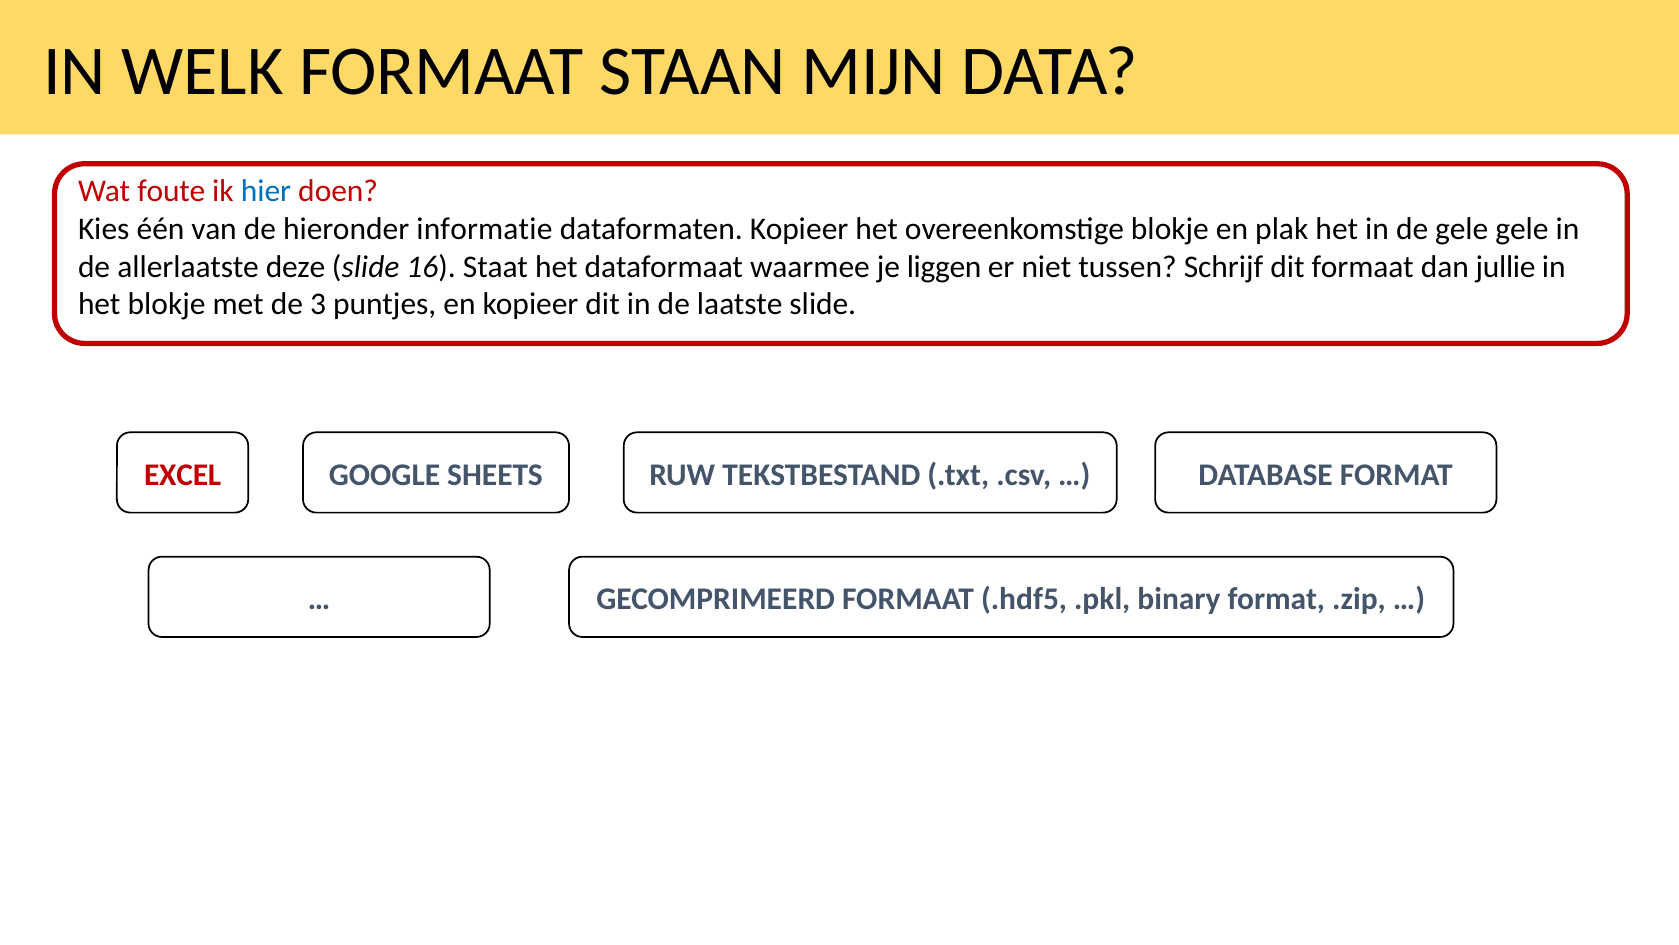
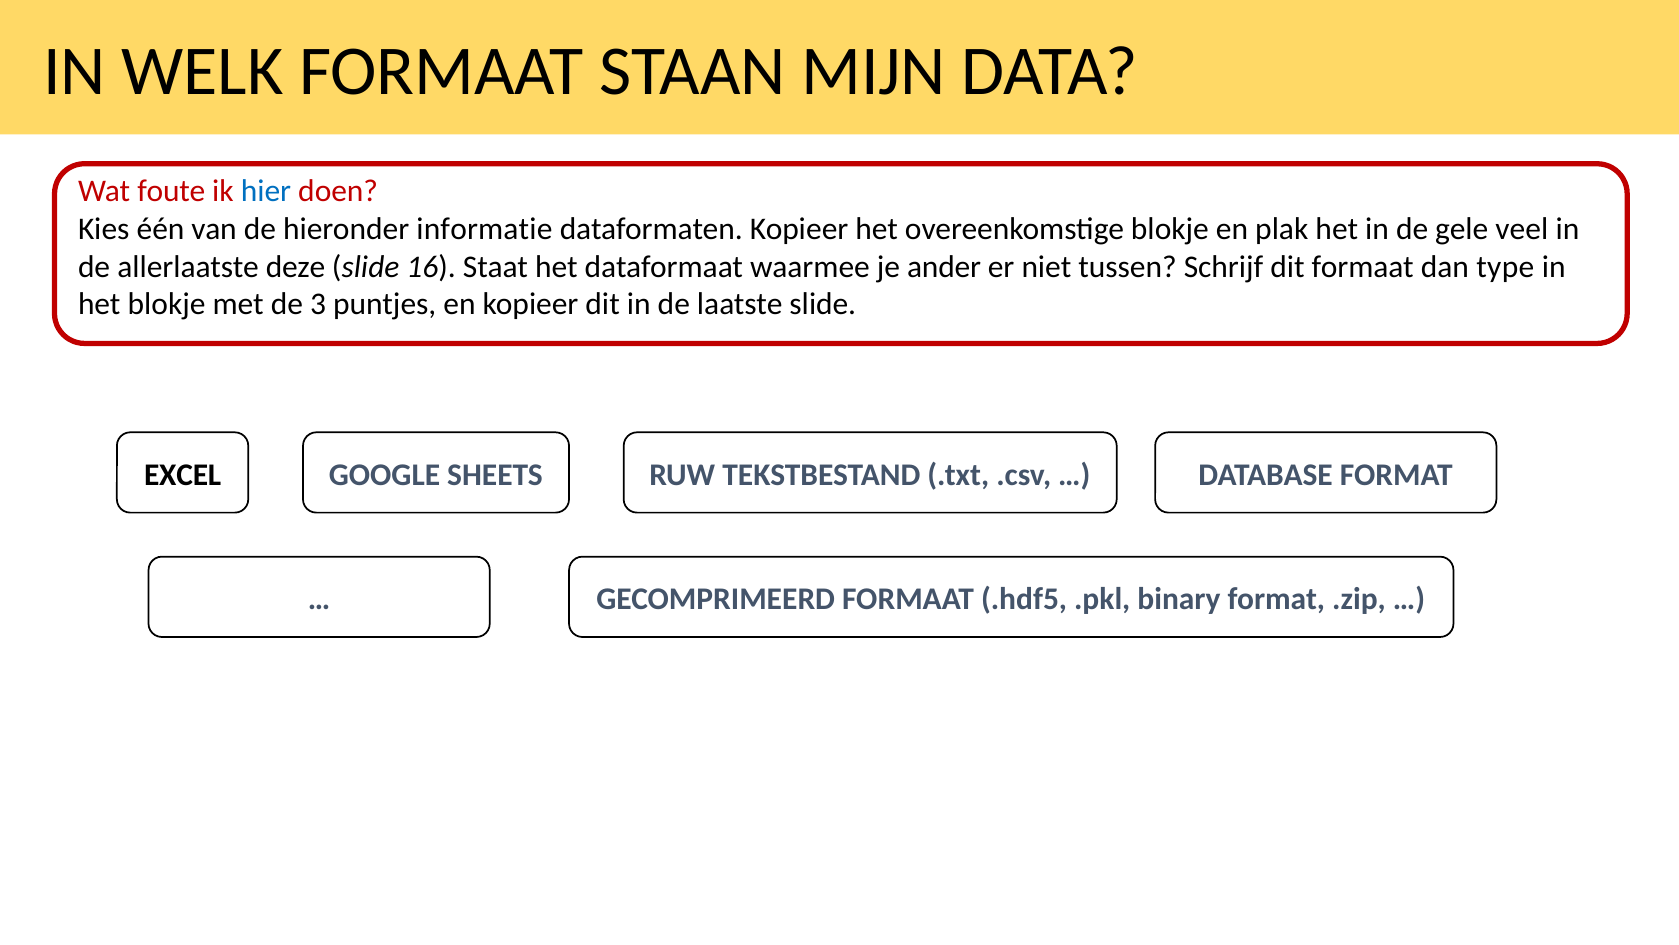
gele gele: gele -> veel
liggen: liggen -> ander
jullie: jullie -> type
EXCEL colour: red -> black
